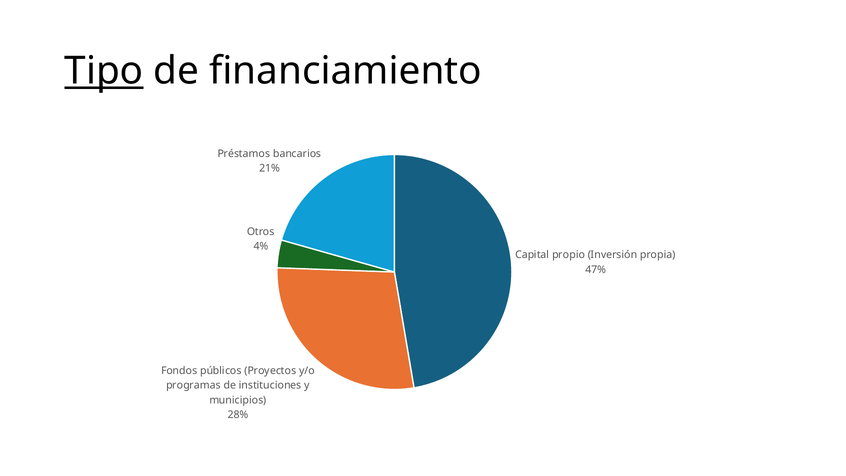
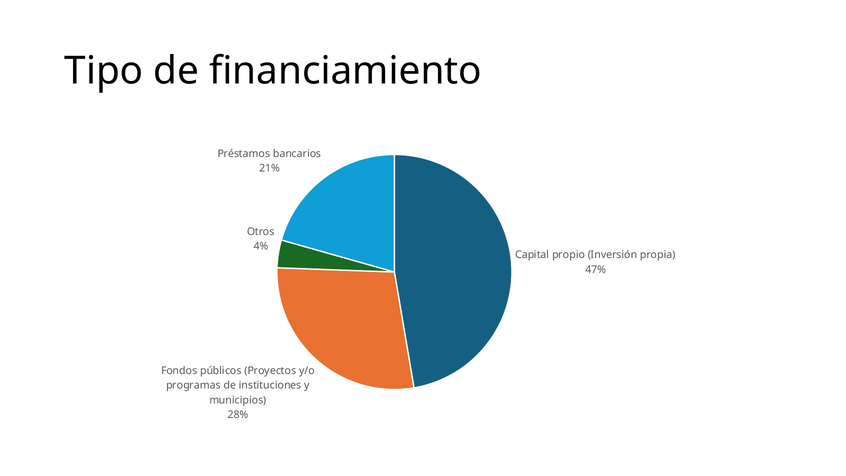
Tipo underline: present -> none
